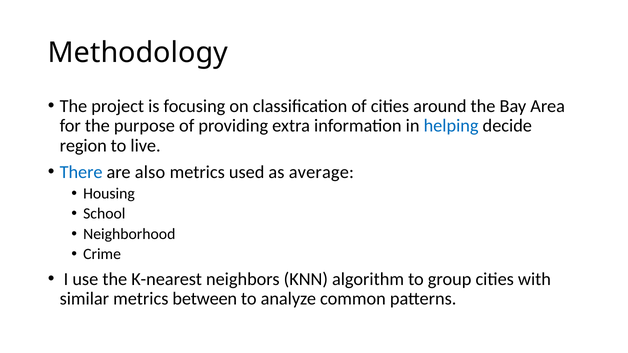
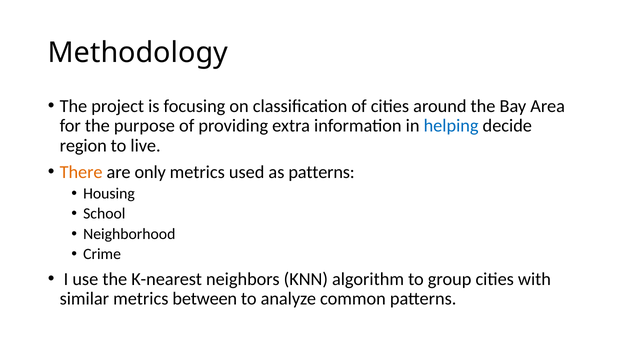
There colour: blue -> orange
also: also -> only
as average: average -> patterns
